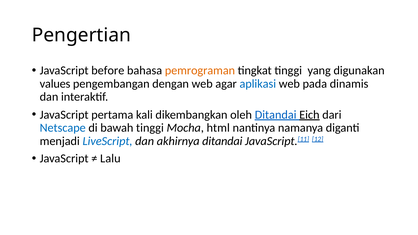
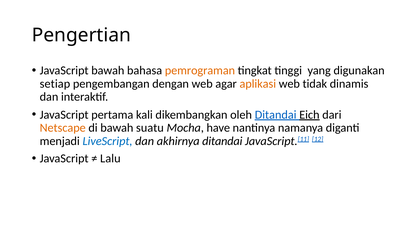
JavaScript before: before -> bawah
values: values -> setiap
aplikasi colour: blue -> orange
pada: pada -> tidak
Netscape colour: blue -> orange
bawah tinggi: tinggi -> suatu
html: html -> have
